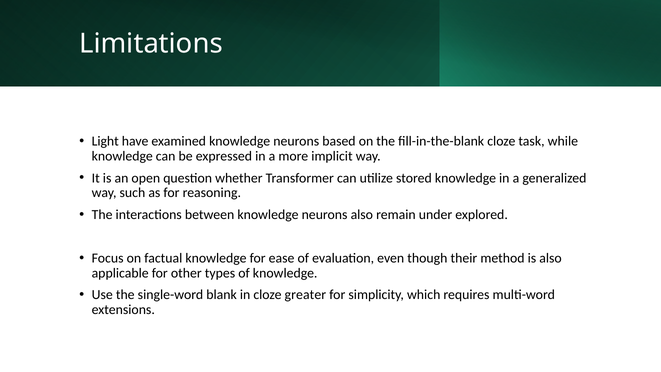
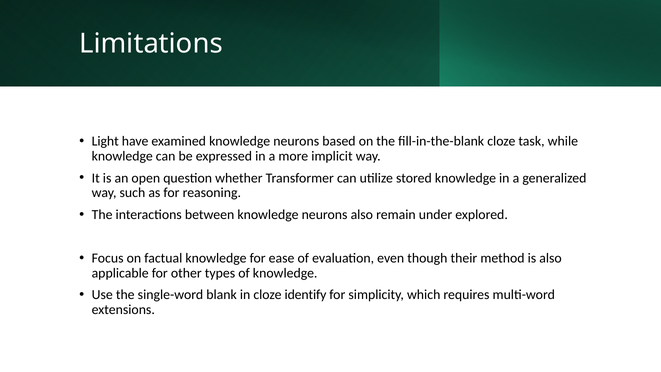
greater: greater -> identify
